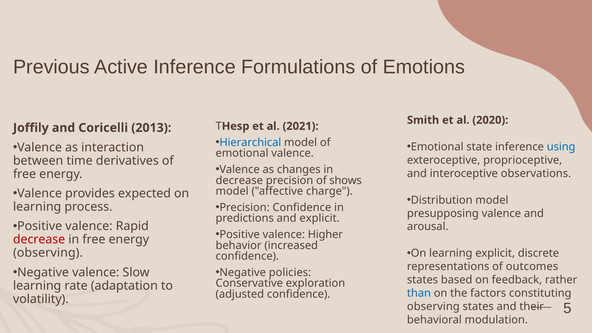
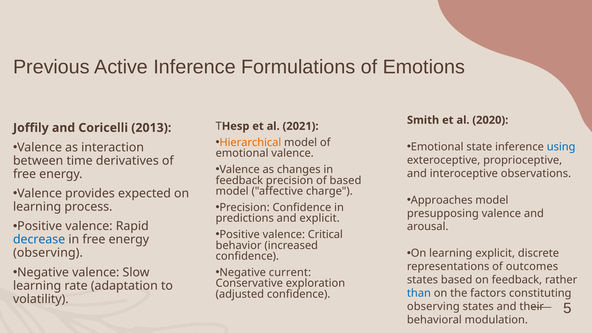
Hierarchical colour: blue -> orange
decrease at (239, 180): decrease -> feedback
of shows: shows -> based
Distribution: Distribution -> Approaches
Higher: Higher -> Critical
decrease at (39, 240) colour: red -> blue
policies: policies -> current
